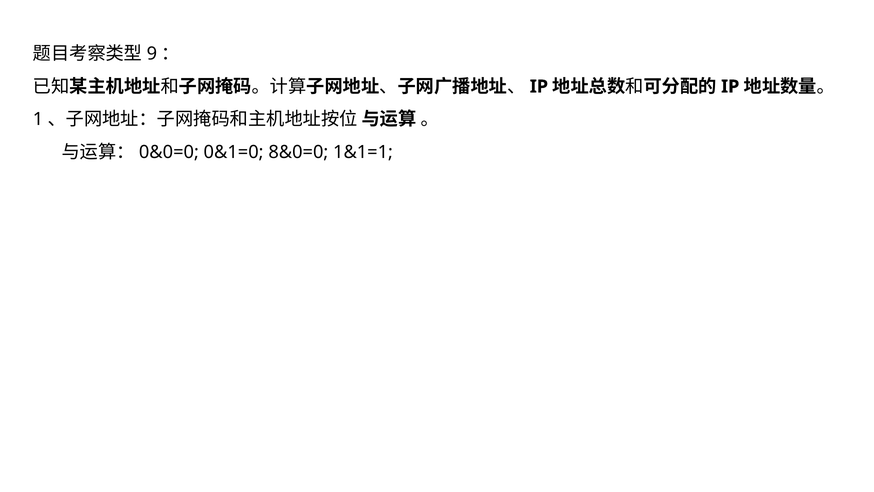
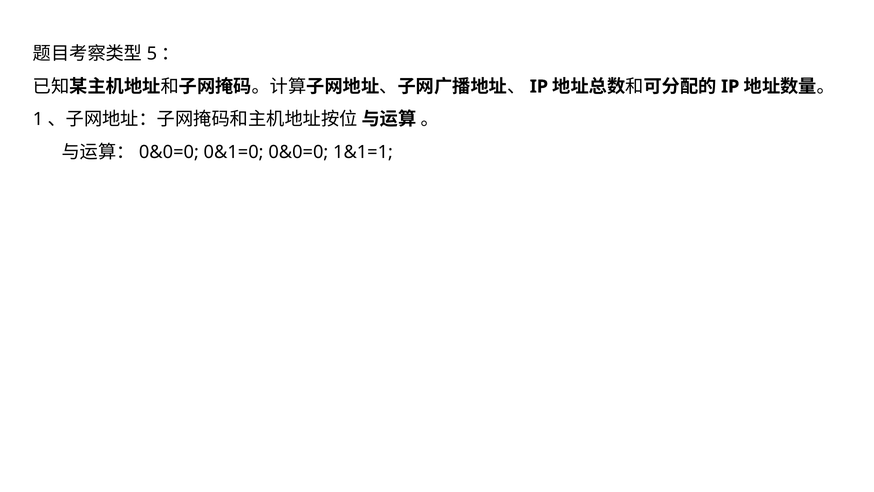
9: 9 -> 5
0&1=0 8&0=0: 8&0=0 -> 0&0=0
